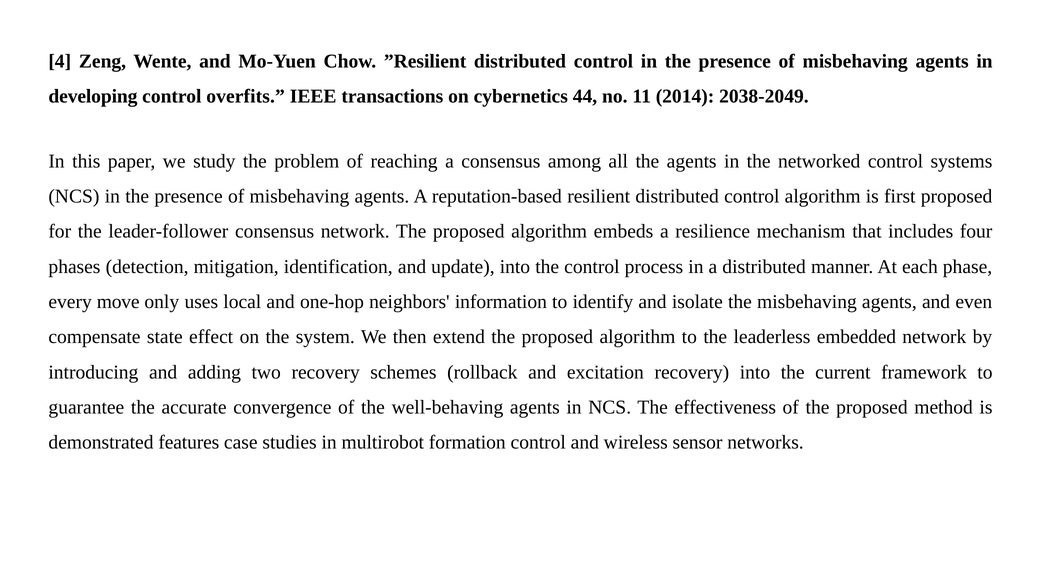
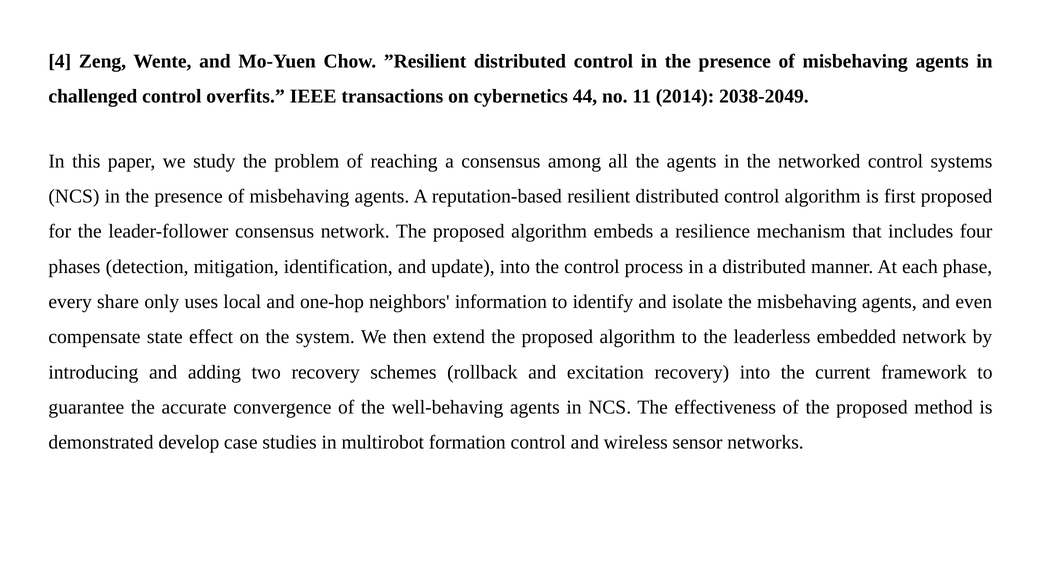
developing: developing -> challenged
move: move -> share
features: features -> develop
